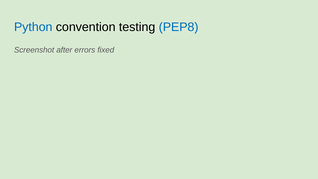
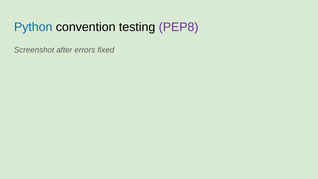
PEP8 colour: blue -> purple
